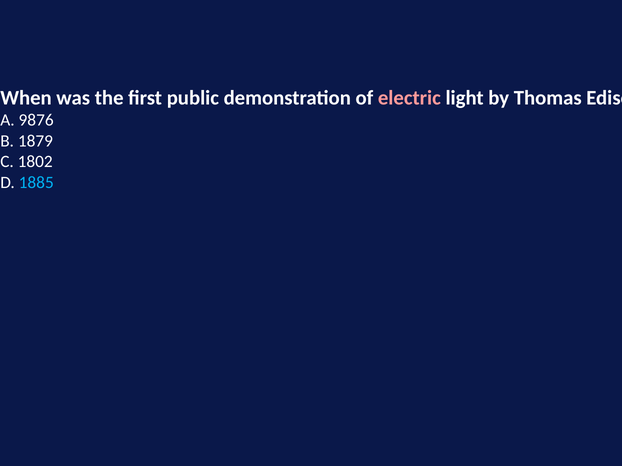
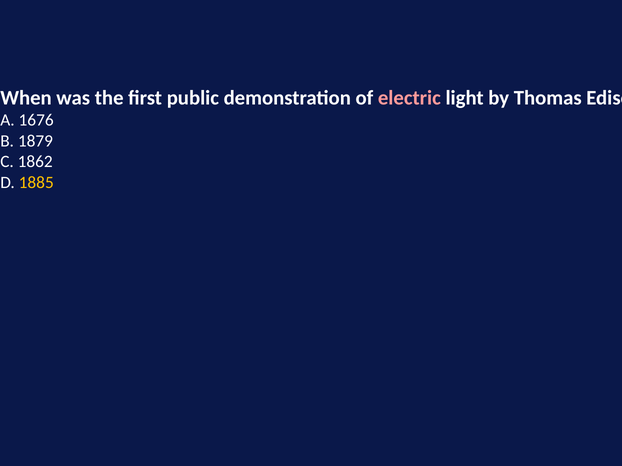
9876: 9876 -> 1676
1802: 1802 -> 1862
1885 colour: light blue -> yellow
